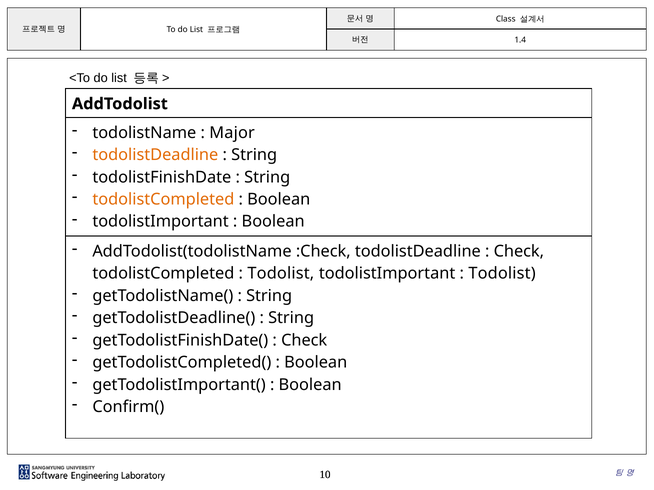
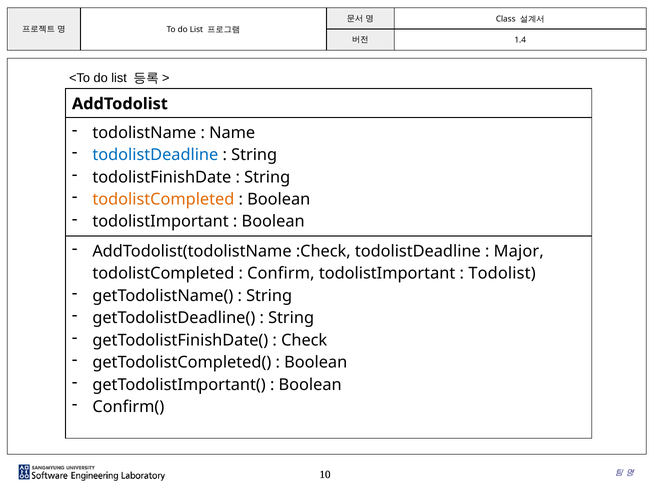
Major: Major -> Name
todolistDeadline at (155, 155) colour: orange -> blue
Check at (519, 252): Check -> Major
Todolist at (281, 274): Todolist -> Confirm
